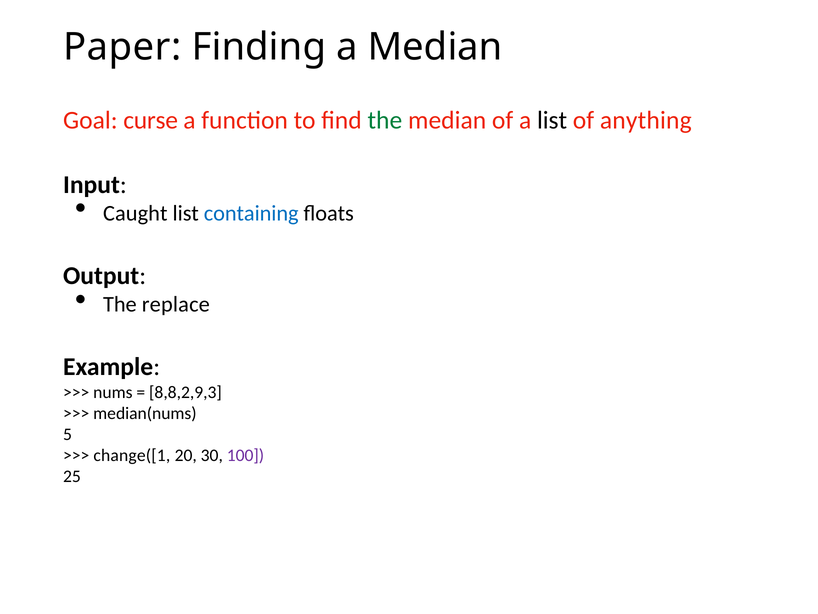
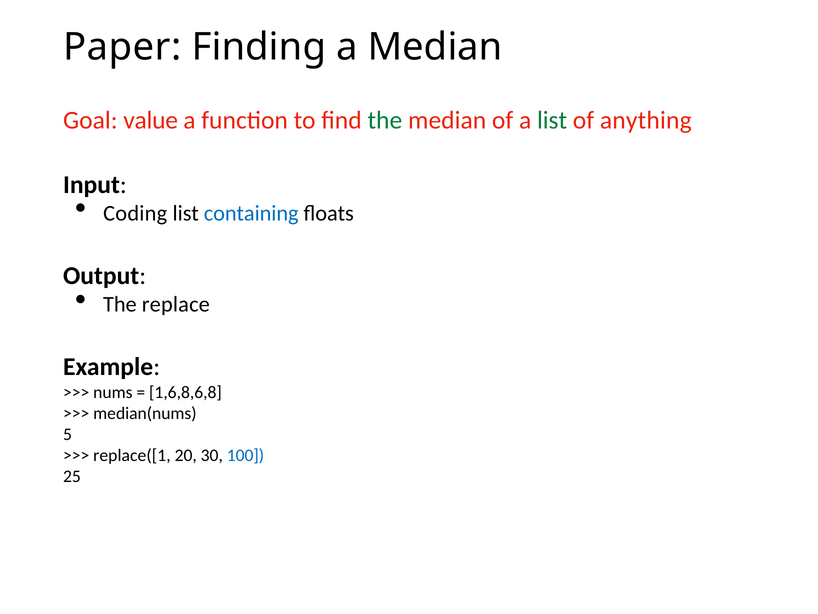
curse: curse -> value
list at (552, 120) colour: black -> green
Caught: Caught -> Coding
8,8,2,9,3: 8,8,2,9,3 -> 1,6,8,6,8
change([1: change([1 -> replace([1
100 colour: purple -> blue
